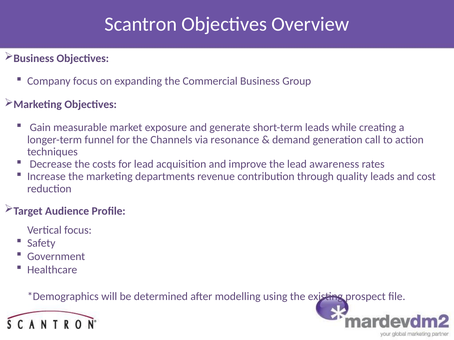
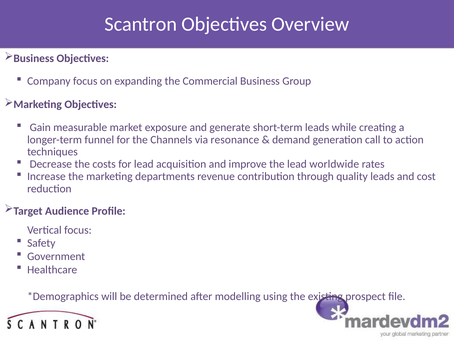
awareness: awareness -> worldwide
